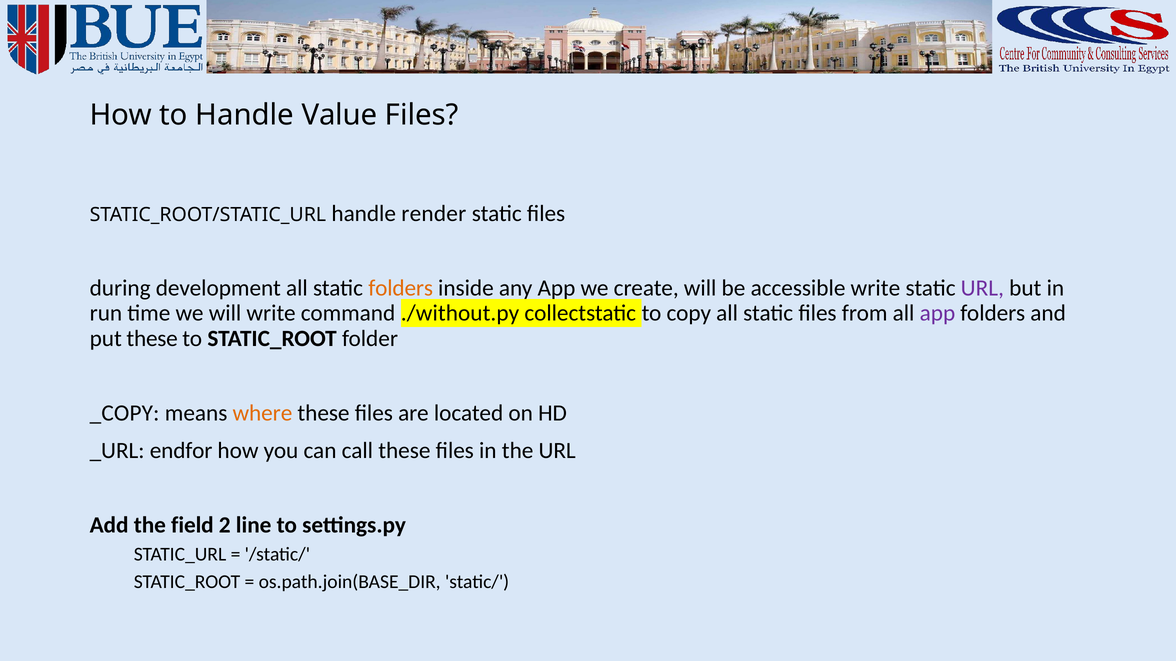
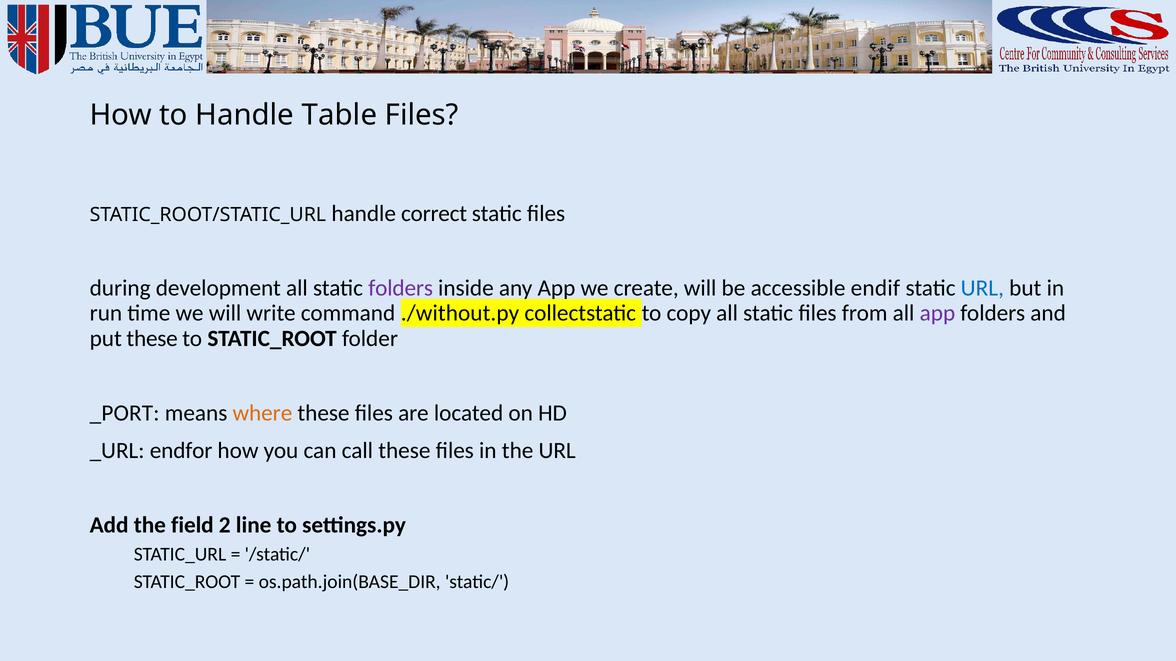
Value: Value -> Table
render: render -> correct
folders at (401, 288) colour: orange -> purple
accessible write: write -> endif
URL at (982, 288) colour: purple -> blue
_COPY: _COPY -> _PORT
